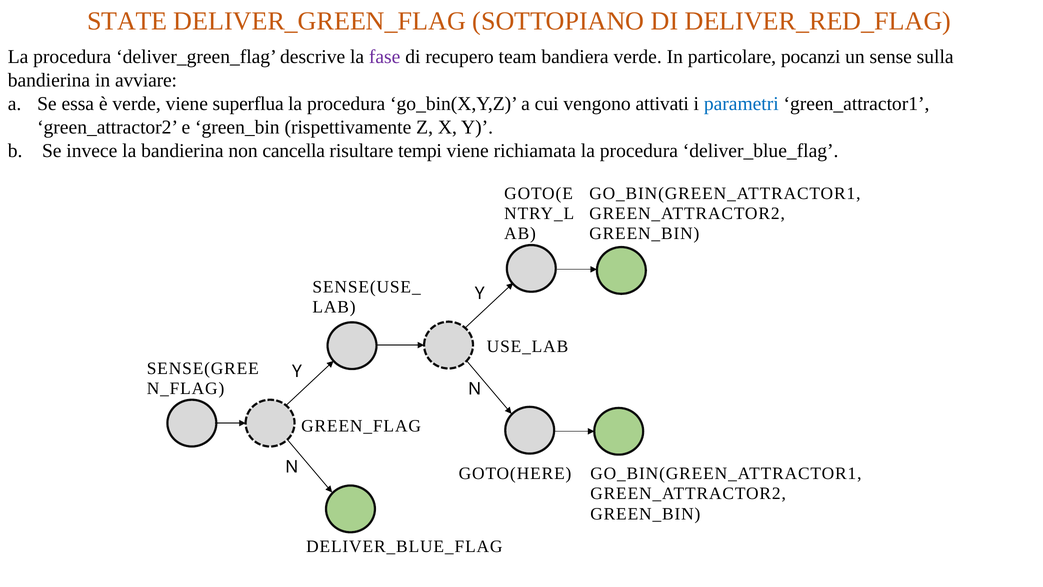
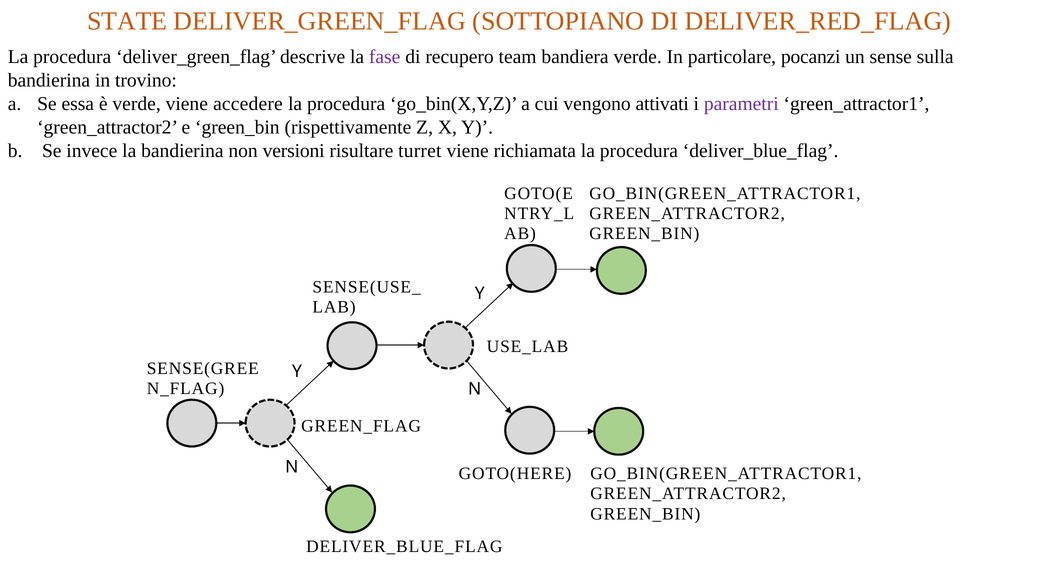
avviare: avviare -> trovino
superflua: superflua -> accedere
parametri colour: blue -> purple
cancella: cancella -> versioni
tempi: tempi -> turret
